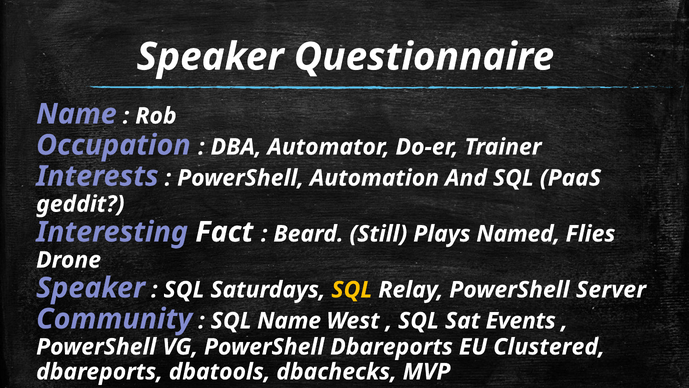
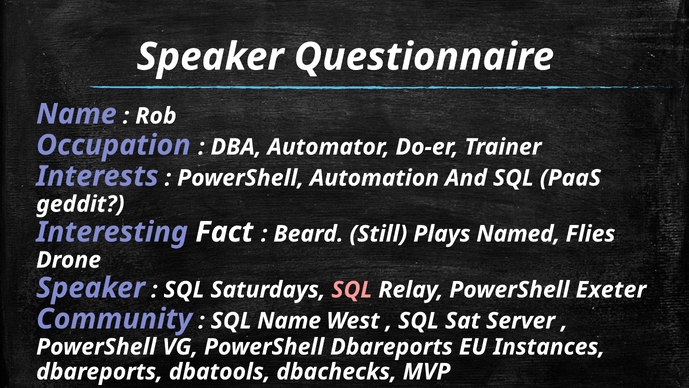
SQL at (352, 290) colour: yellow -> pink
Server: Server -> Exeter
Events: Events -> Server
Clustered: Clustered -> Instances
